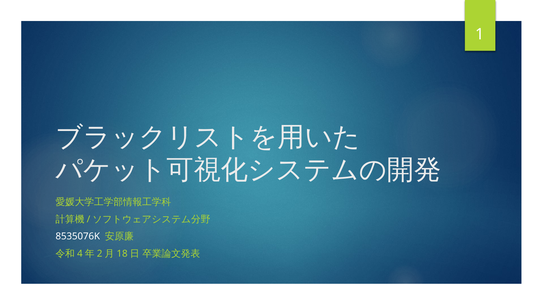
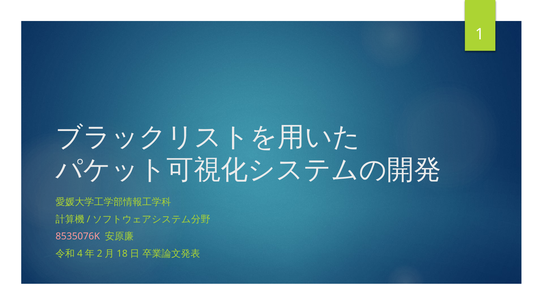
8535076K colour: white -> pink
